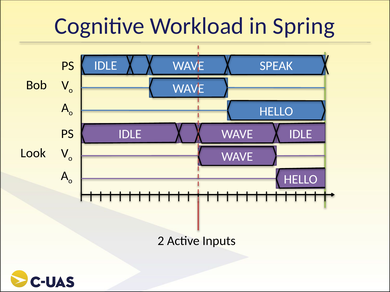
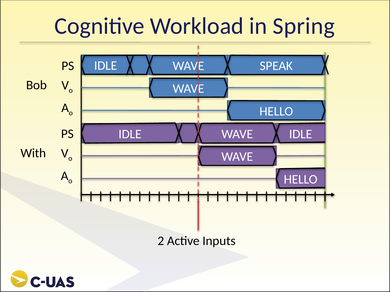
Look: Look -> With
